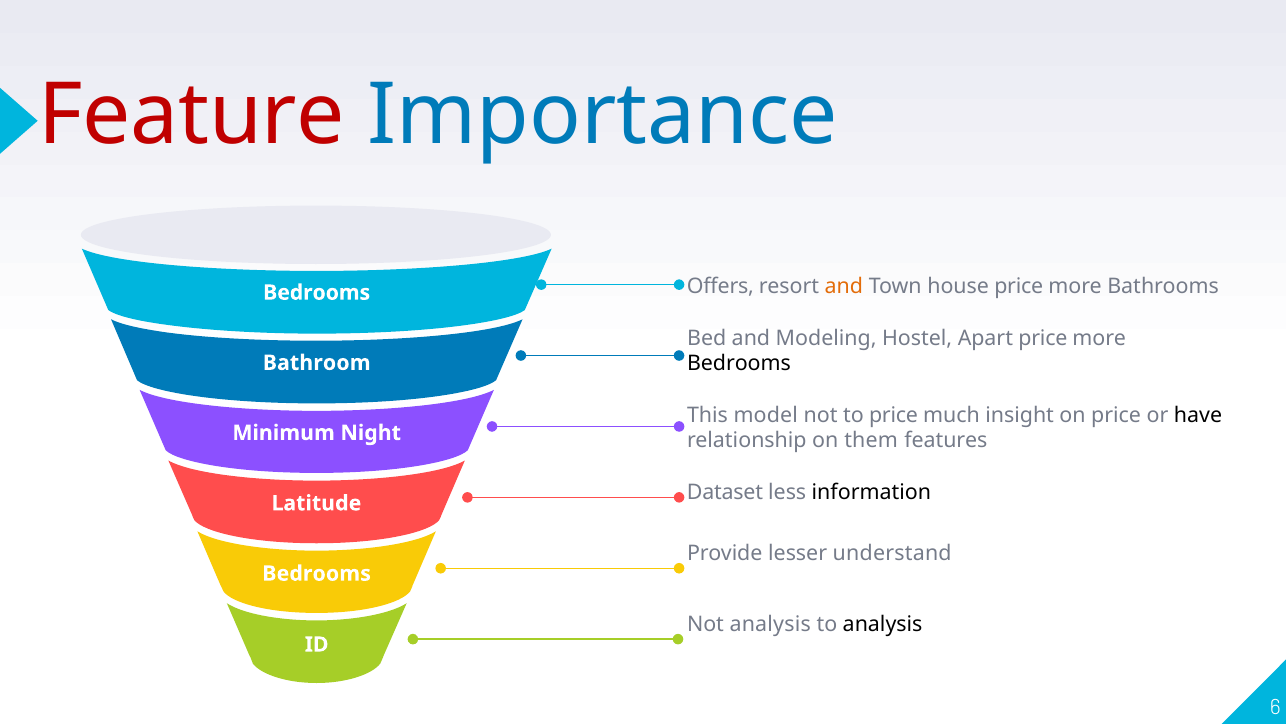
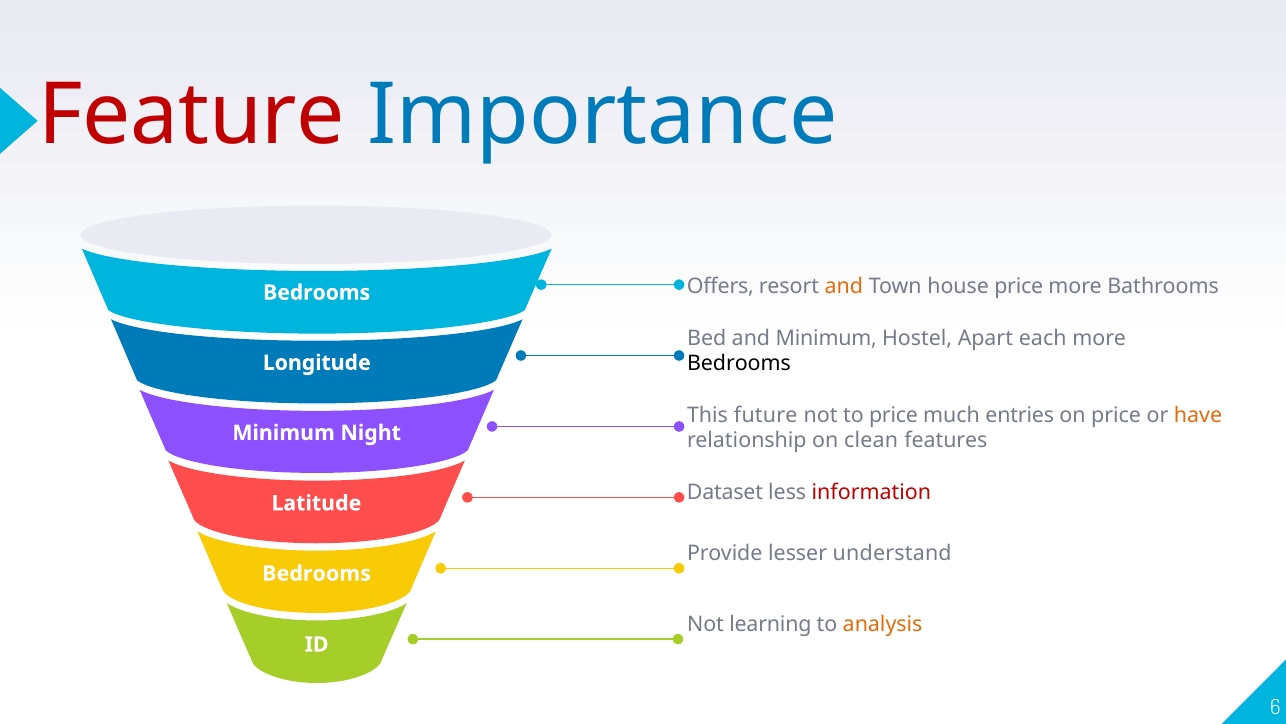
and Modeling: Modeling -> Minimum
Apart price: price -> each
Bathroom: Bathroom -> Longitude
model: model -> future
insight: insight -> entries
have colour: black -> orange
them: them -> clean
information colour: black -> red
Not analysis: analysis -> learning
analysis at (883, 623) colour: black -> orange
